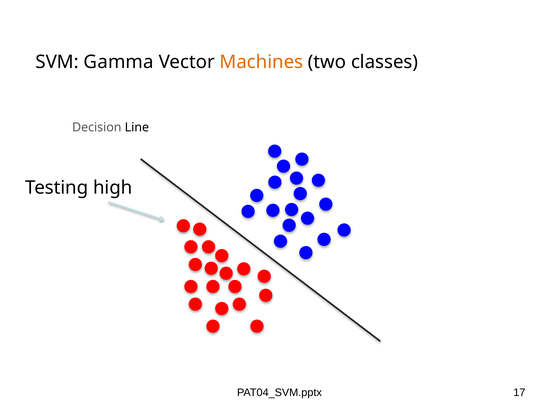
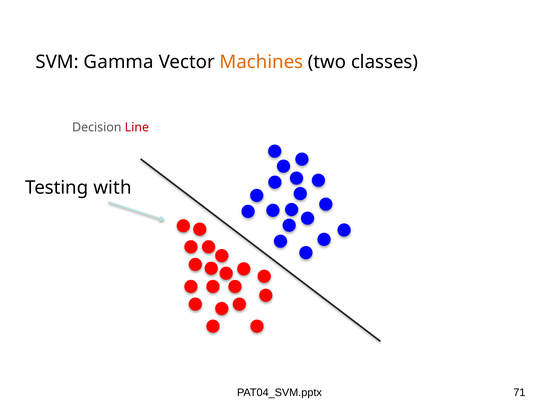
Line colour: black -> red
high: high -> with
17: 17 -> 71
